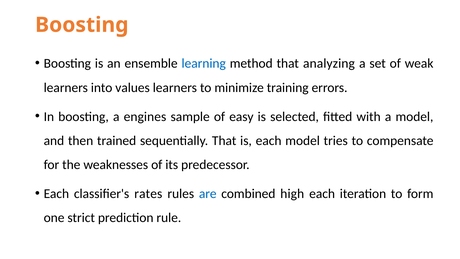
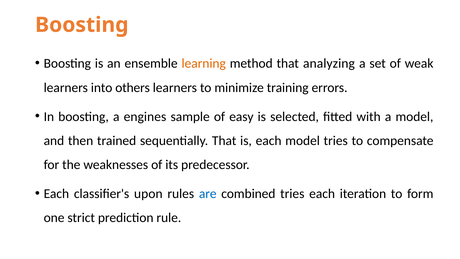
learning colour: blue -> orange
values: values -> others
rates: rates -> upon
combined high: high -> tries
